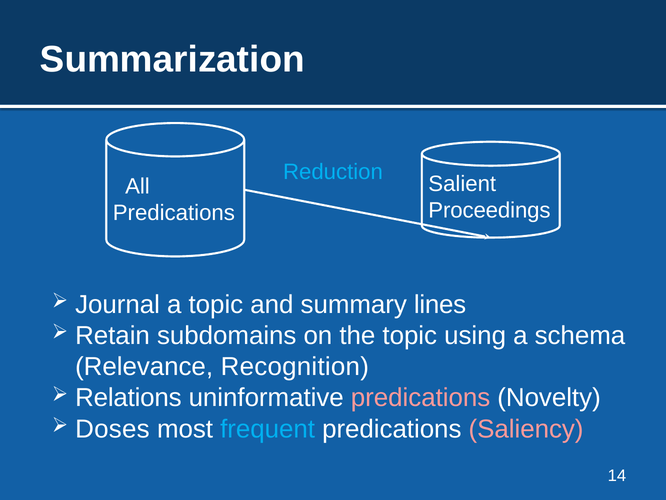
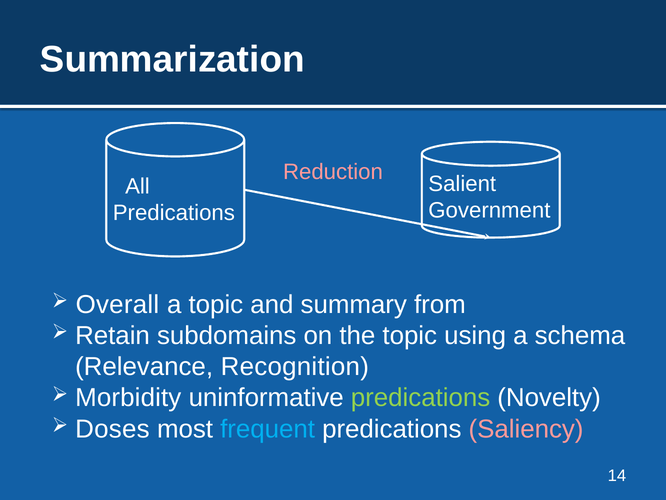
Reduction colour: light blue -> pink
Proceedings: Proceedings -> Government
Journal: Journal -> Overall
lines: lines -> from
Relations: Relations -> Morbidity
predications at (421, 398) colour: pink -> light green
